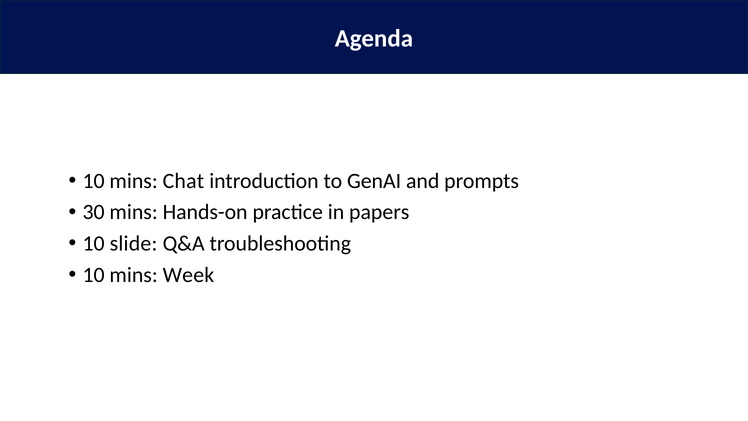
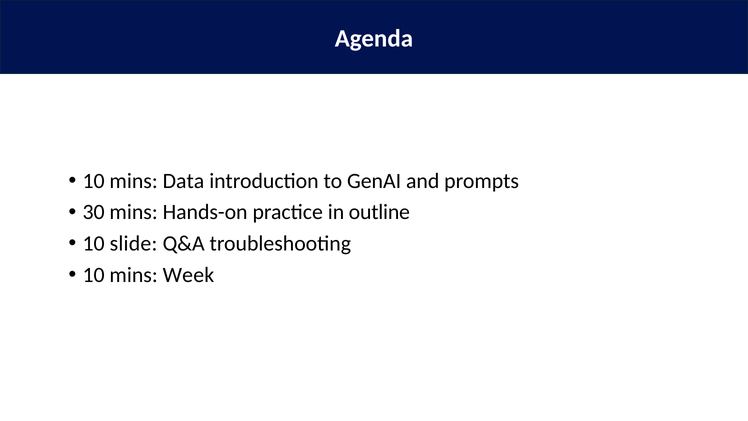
Chat: Chat -> Data
papers: papers -> outline
